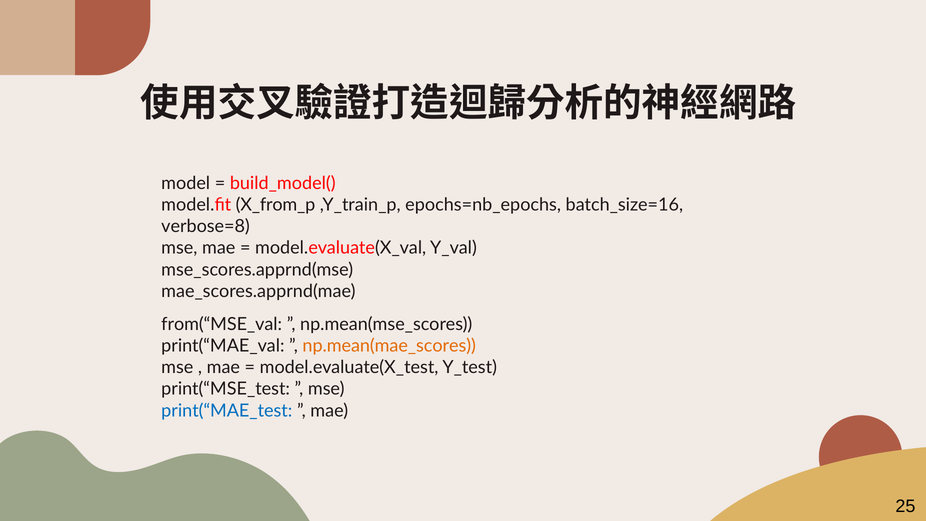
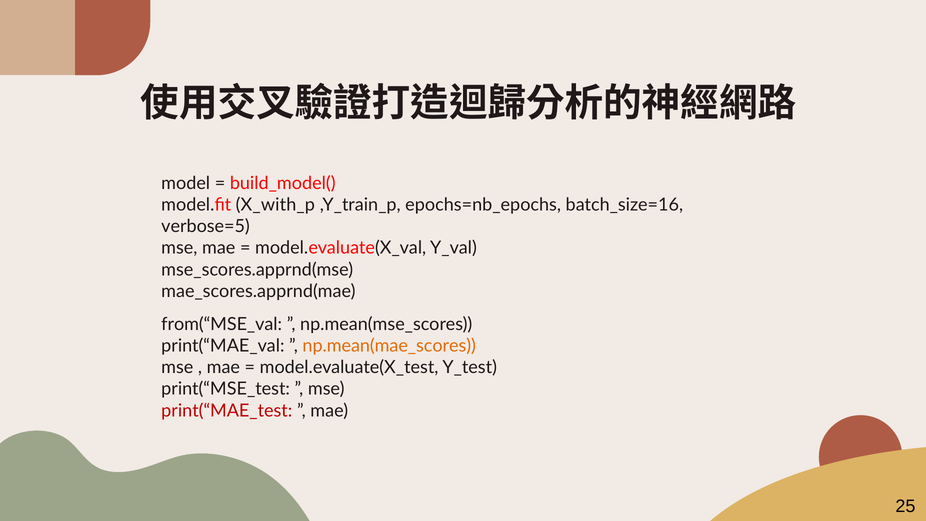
X_from_p: X_from_p -> X_with_p
verbose=8: verbose=8 -> verbose=5
print(“MAE_test colour: blue -> red
